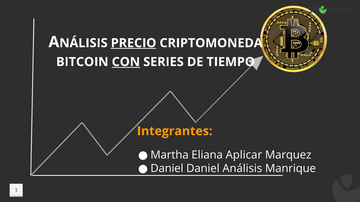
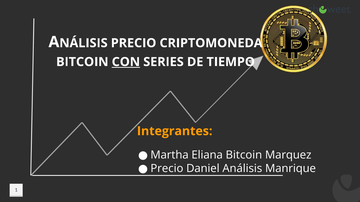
PRECIO at (134, 43) underline: present -> none
Eliana Aplicar: Aplicar -> Bitcoin
Daniel at (167, 169): Daniel -> Precio
